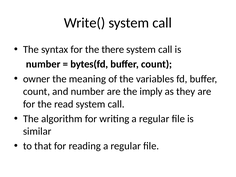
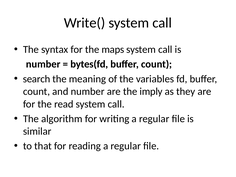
there: there -> maps
owner: owner -> search
